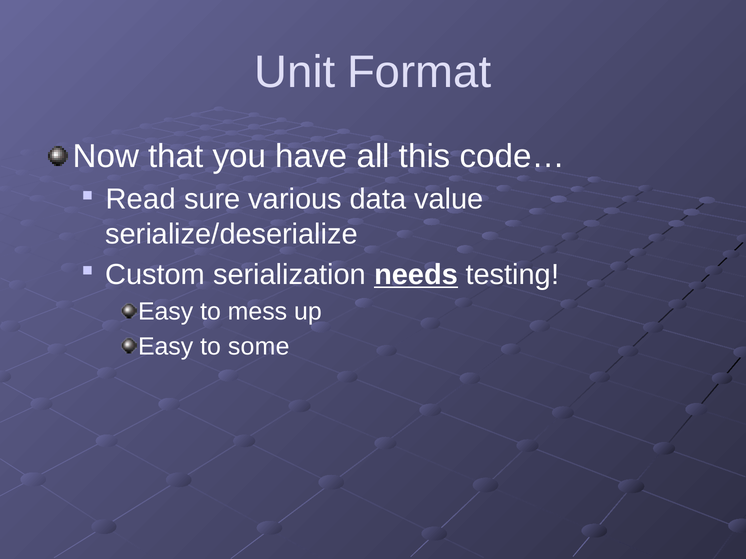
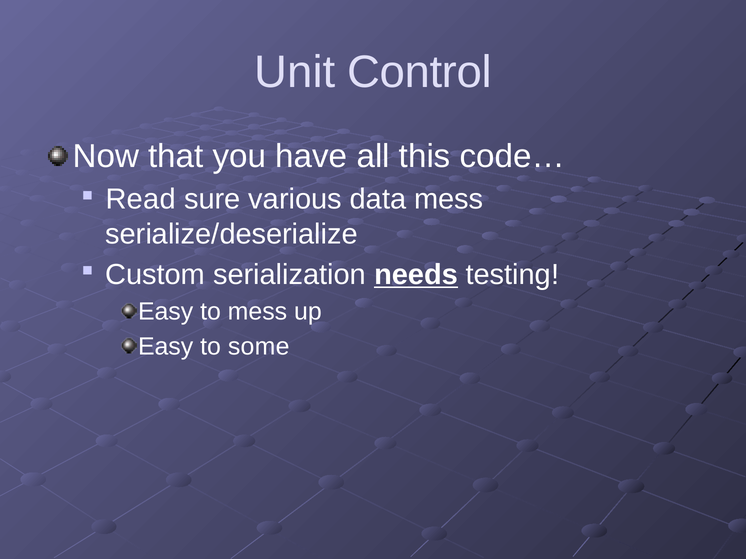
Format: Format -> Control
data value: value -> mess
